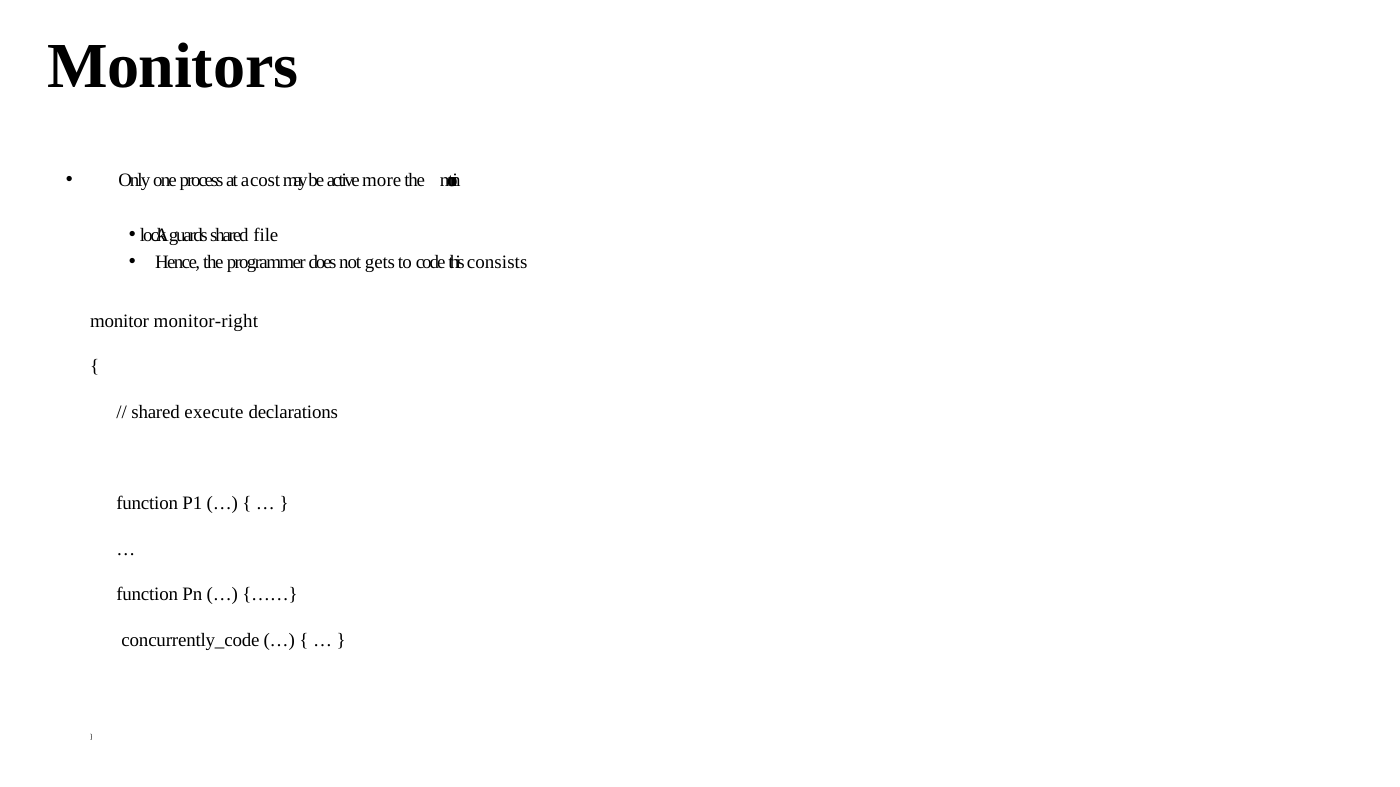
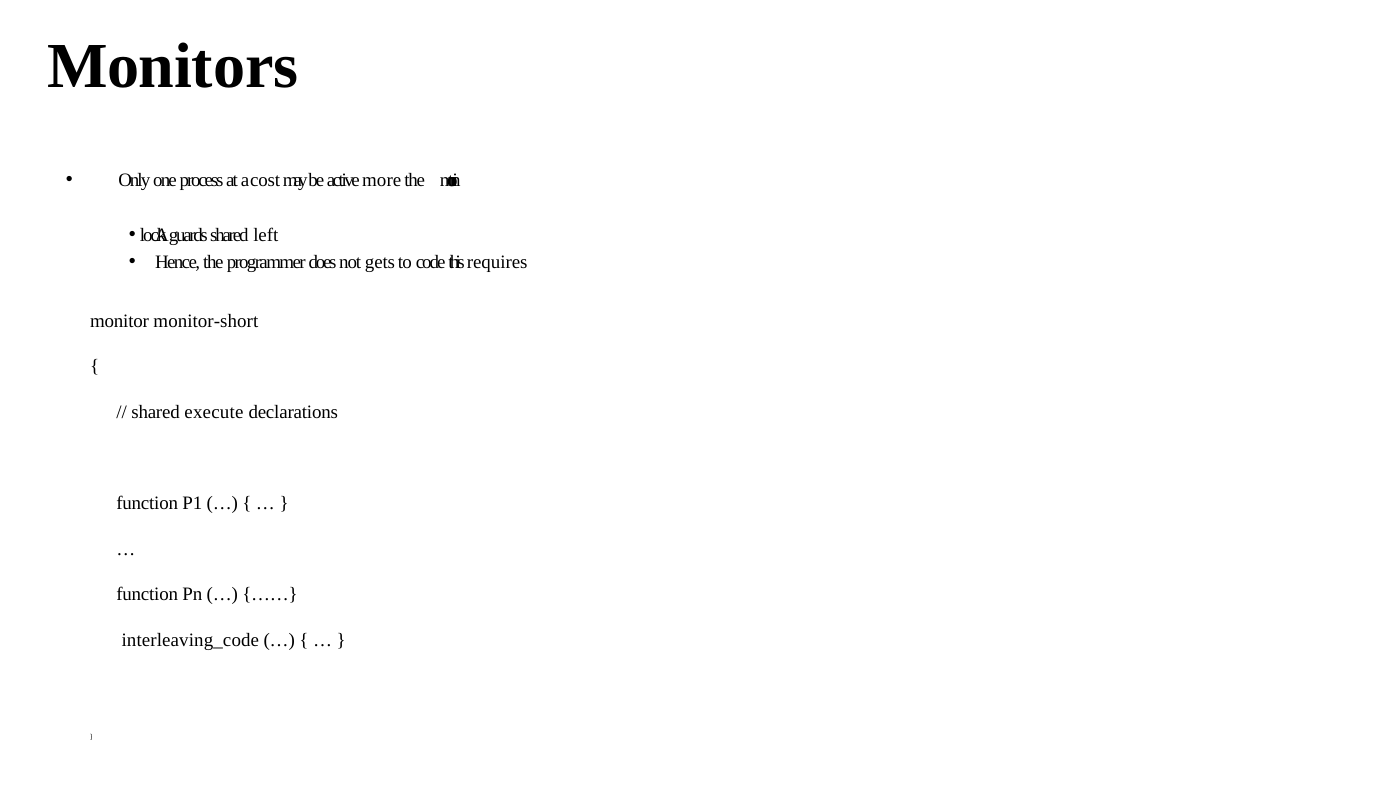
file: file -> left
consists: consists -> requires
monitor-right: monitor-right -> monitor-short
concurrently_code: concurrently_code -> interleaving_code
